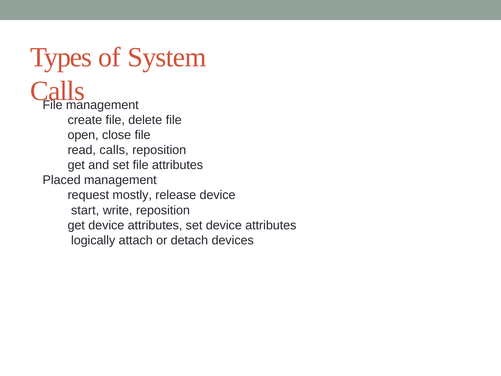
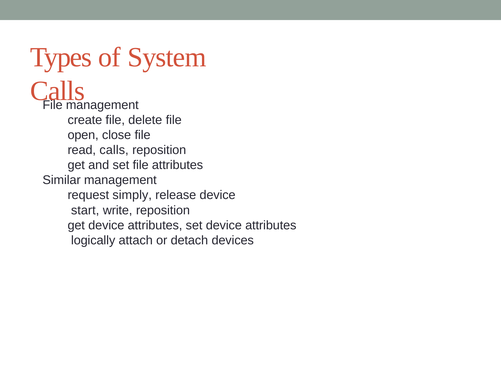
Placed: Placed -> Similar
mostly: mostly -> simply
